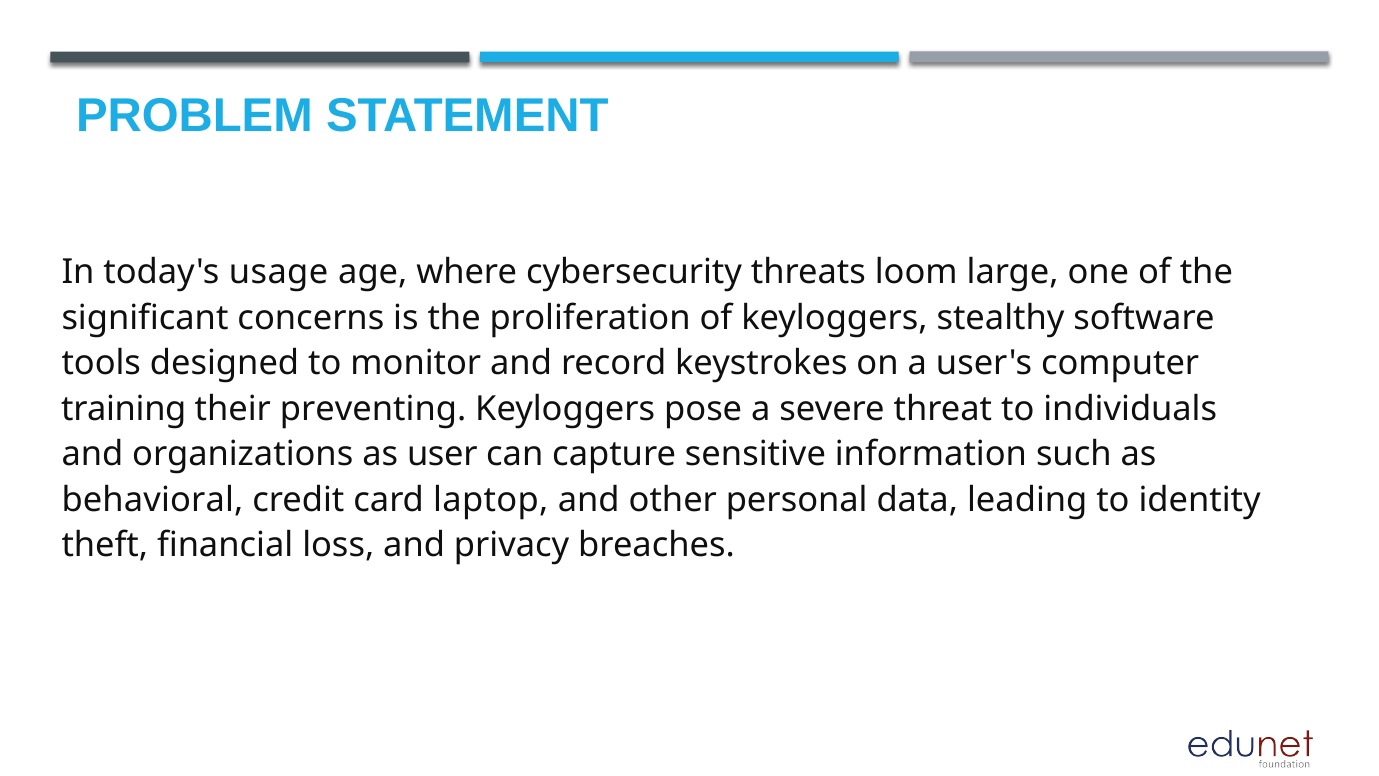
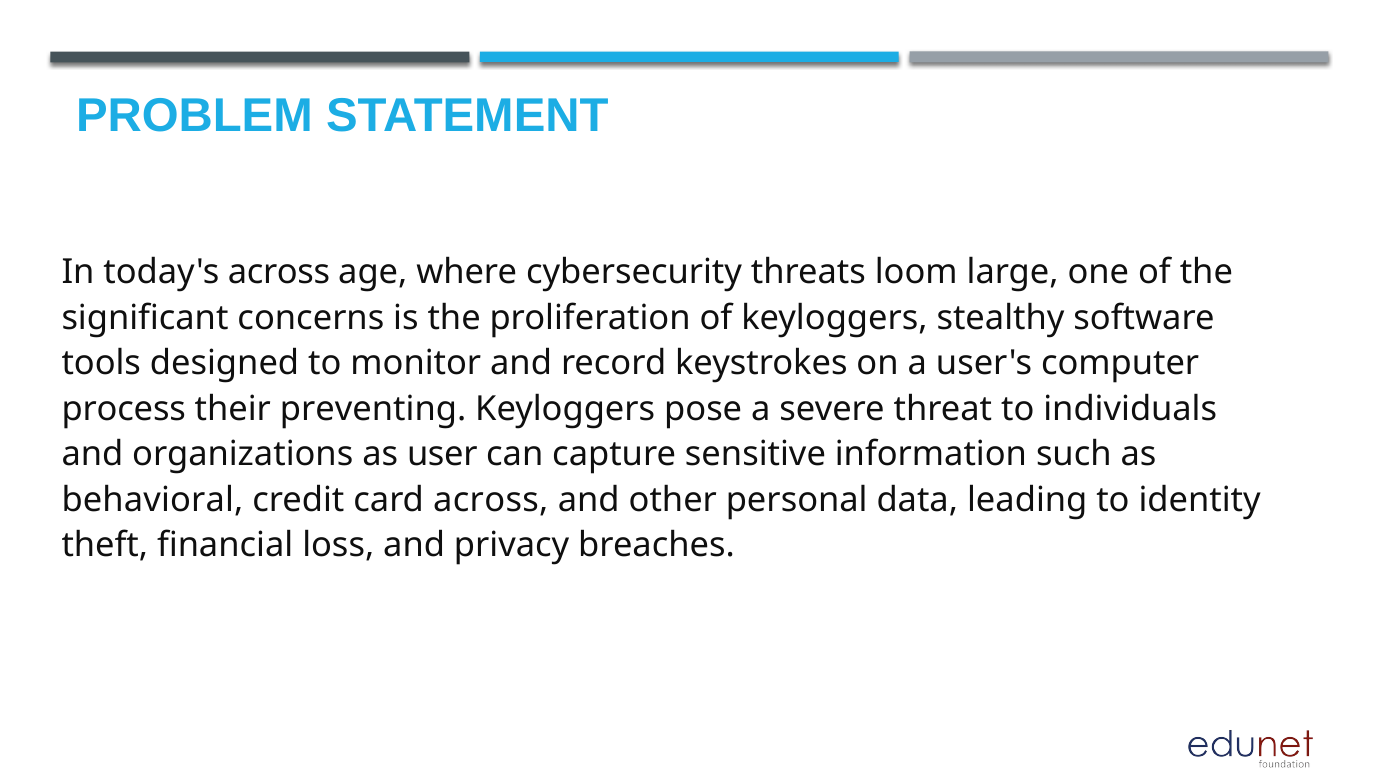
today's usage: usage -> across
training: training -> process
card laptop: laptop -> across
